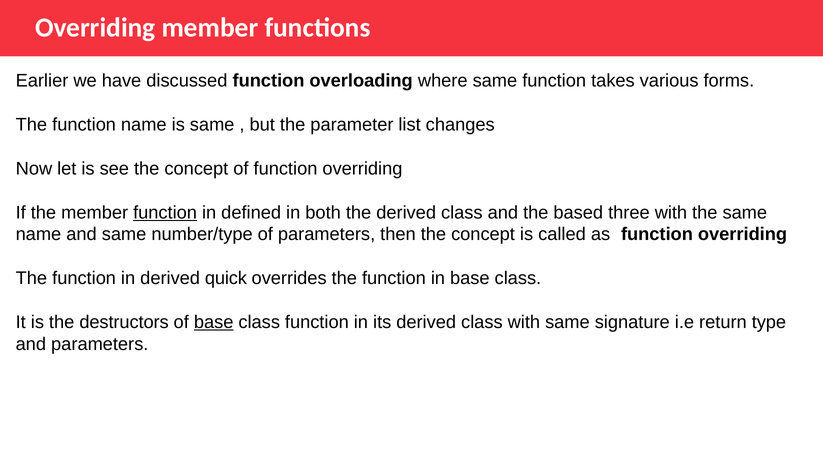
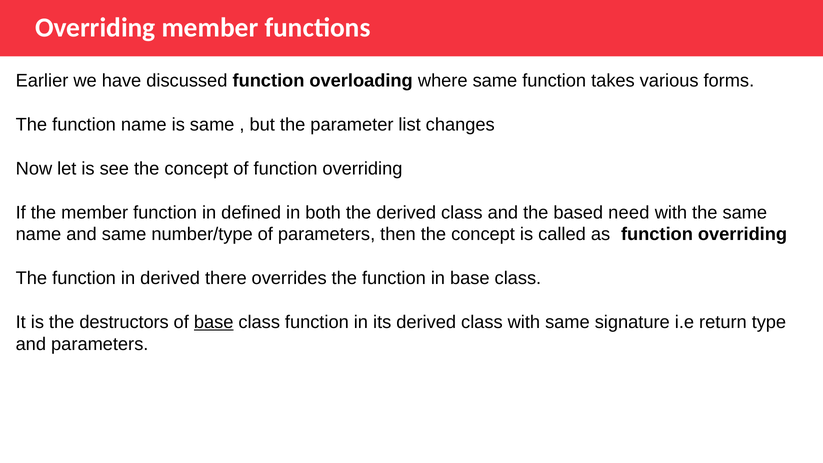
function at (165, 212) underline: present -> none
three: three -> need
quick: quick -> there
